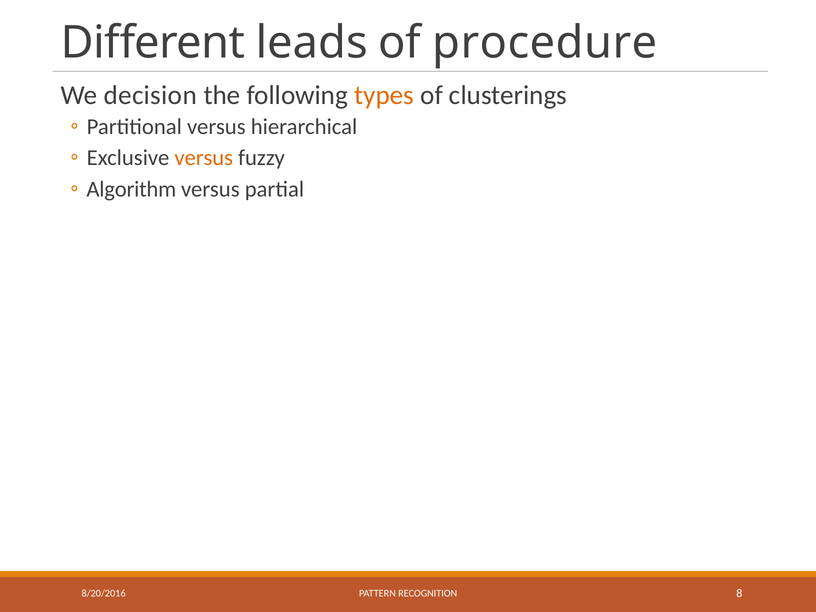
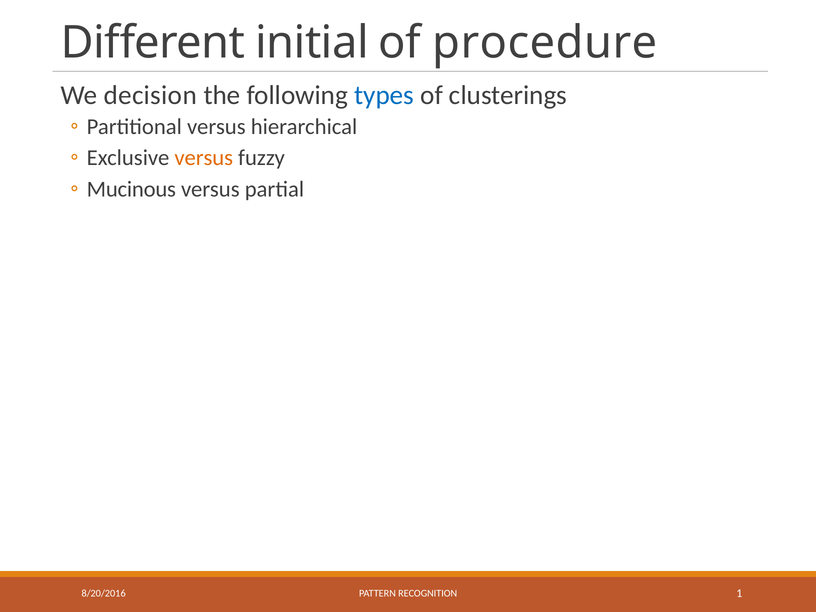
leads: leads -> initial
types colour: orange -> blue
Algorithm: Algorithm -> Mucinous
8: 8 -> 1
